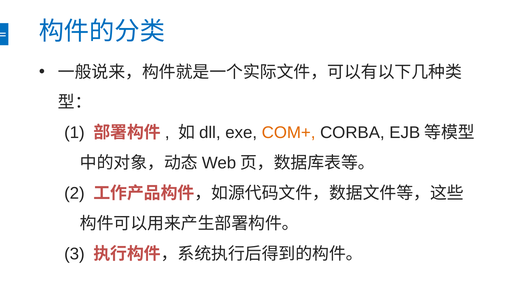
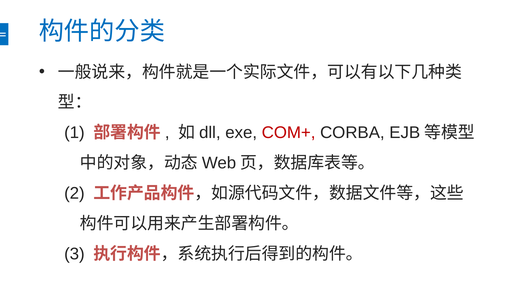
COM+ colour: orange -> red
